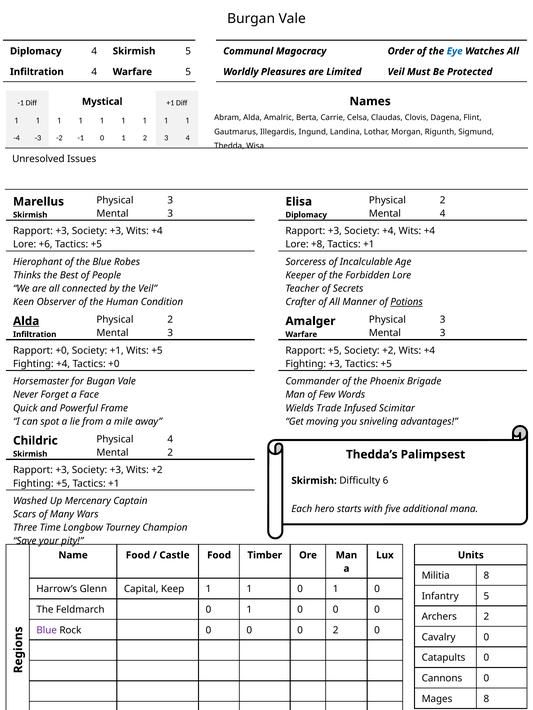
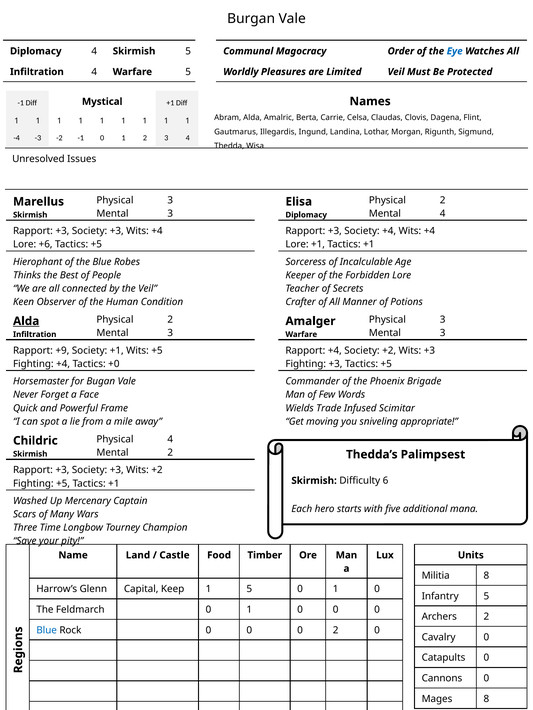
Lore +8: +8 -> +1
Potions underline: present -> none
Rapport +0: +0 -> +9
Rapport +5: +5 -> +4
+2 Wits +4: +4 -> +3
advantages: advantages -> appropriate
Name Food: Food -> Land
Keep 1 1: 1 -> 5
Blue at (47, 631) colour: purple -> blue
